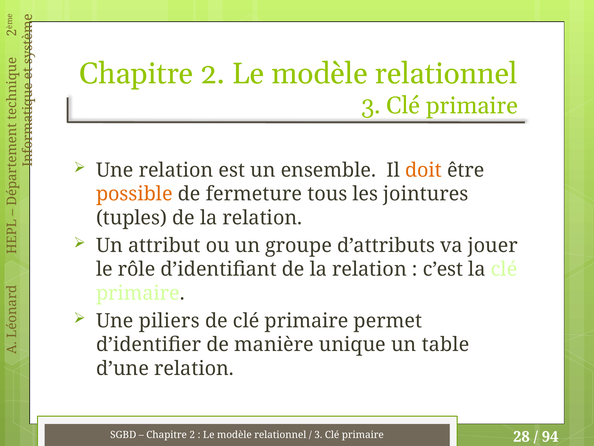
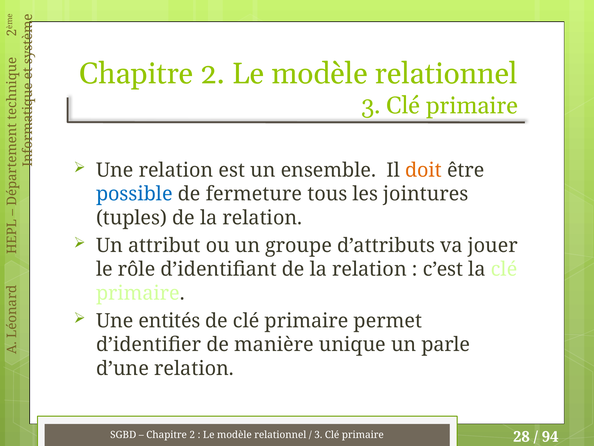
possible colour: orange -> blue
piliers: piliers -> entités
table: table -> parle
